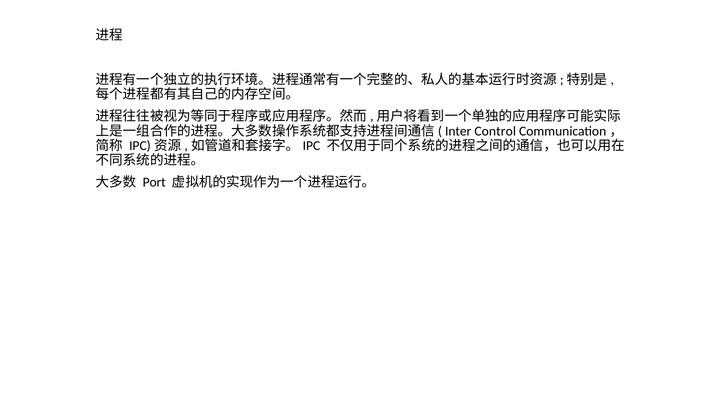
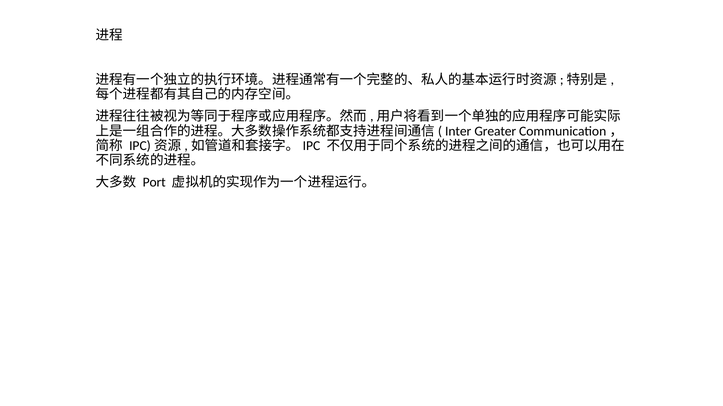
Control: Control -> Greater
